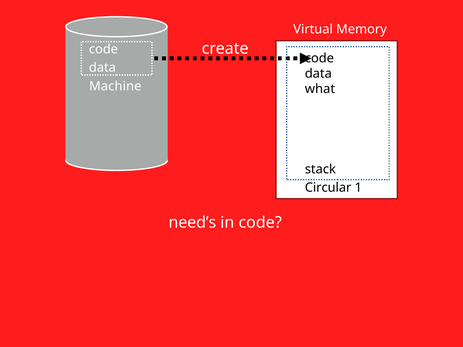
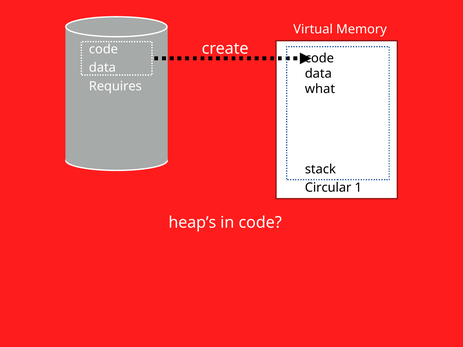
Machine: Machine -> Requires
need’s: need’s -> heap’s
